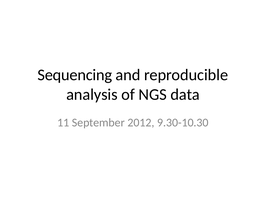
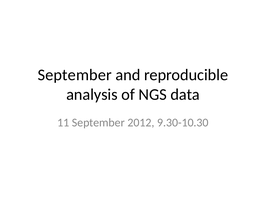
Sequencing at (75, 75): Sequencing -> September
